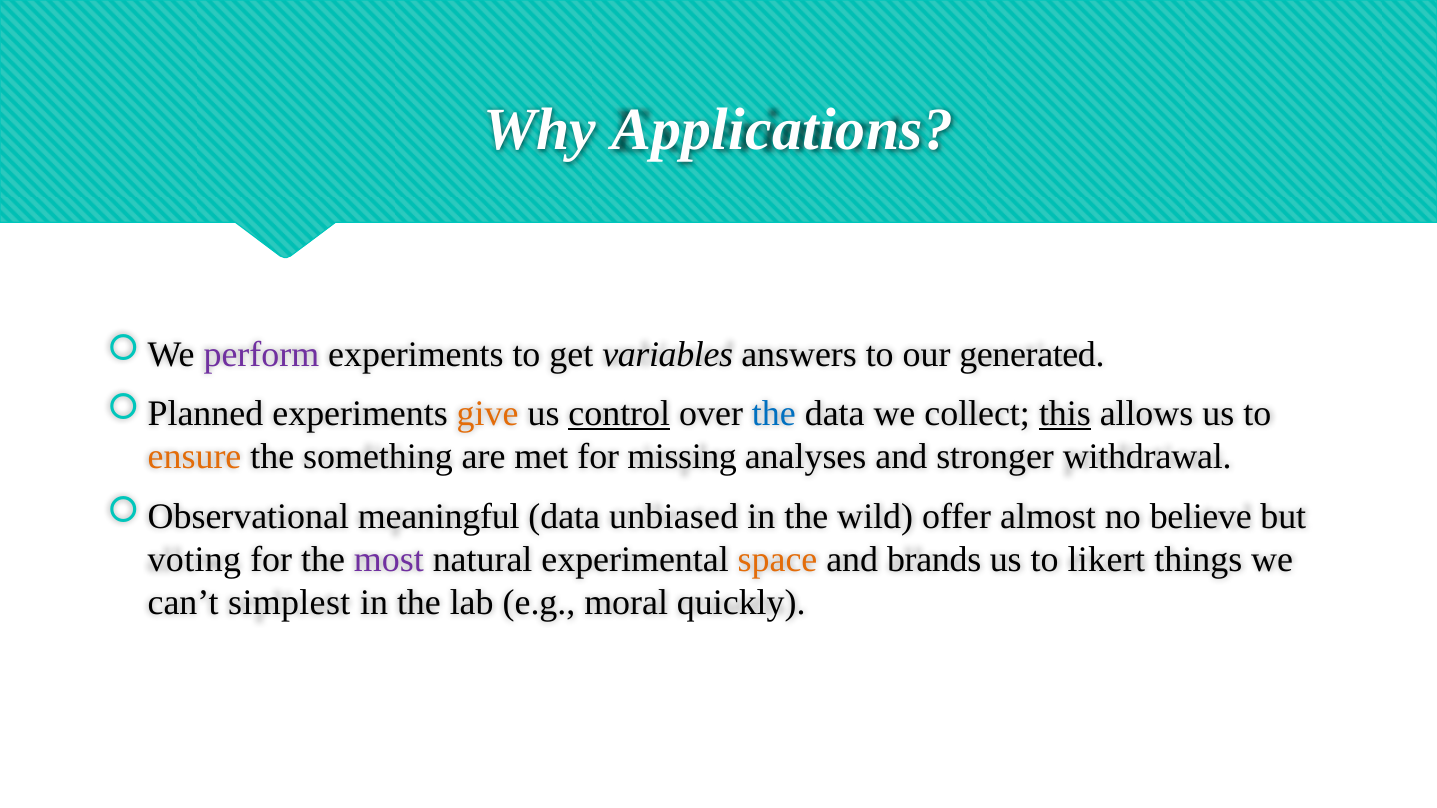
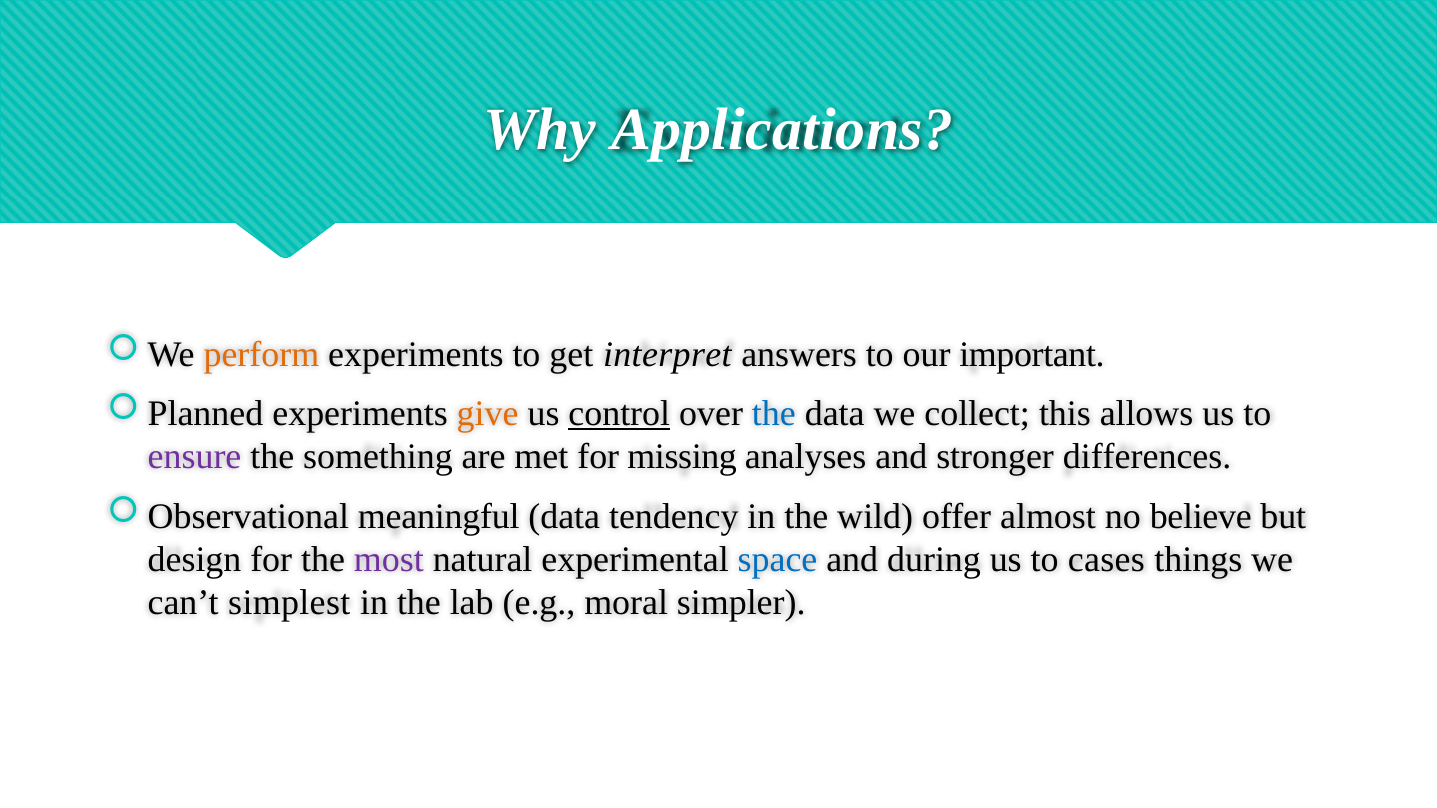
perform colour: purple -> orange
variables: variables -> interpret
generated: generated -> important
this underline: present -> none
ensure colour: orange -> purple
withdrawal: withdrawal -> differences
unbiased: unbiased -> tendency
voting: voting -> design
space colour: orange -> blue
brands: brands -> during
likert: likert -> cases
quickly: quickly -> simpler
